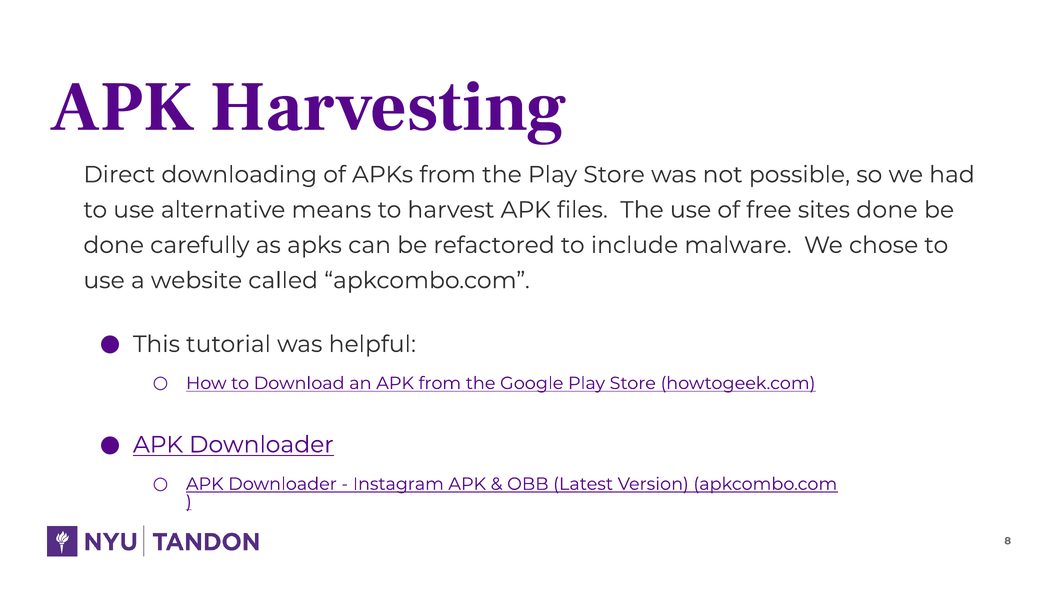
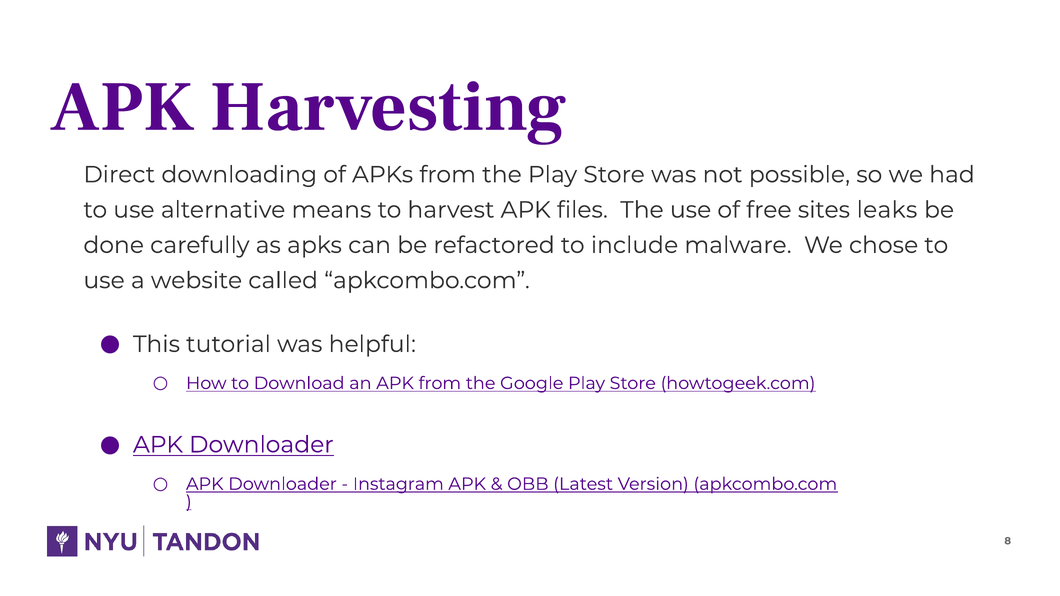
sites done: done -> leaks
